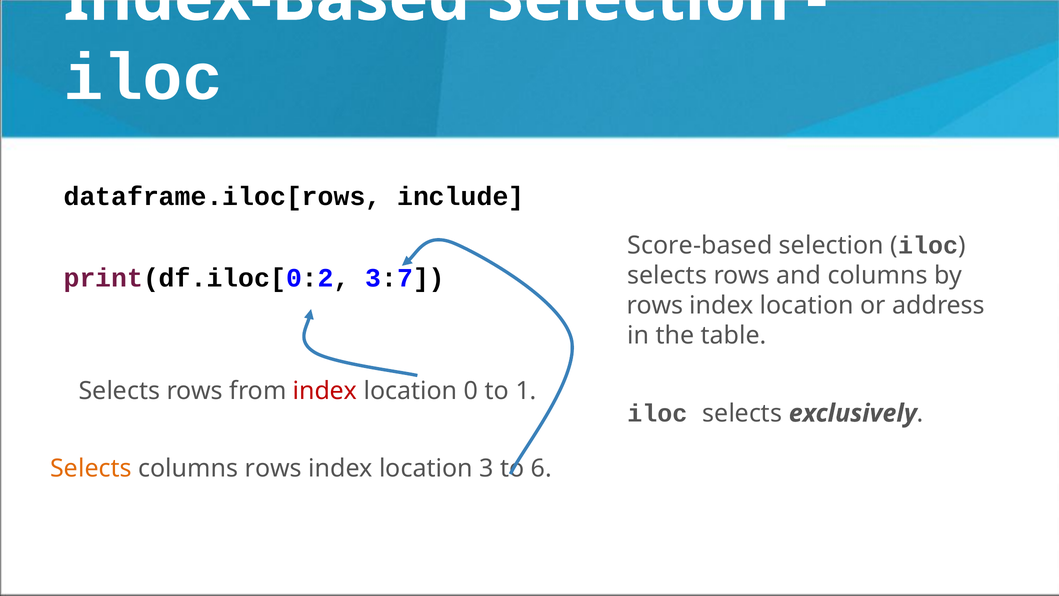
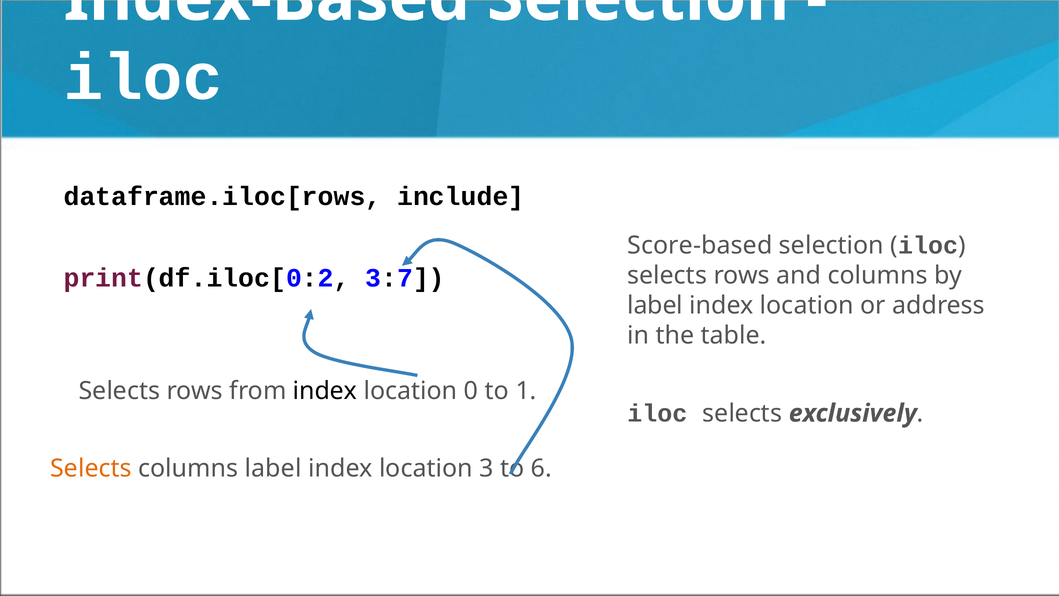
rows at (655, 305): rows -> label
index at (325, 391) colour: red -> black
columns rows: rows -> label
